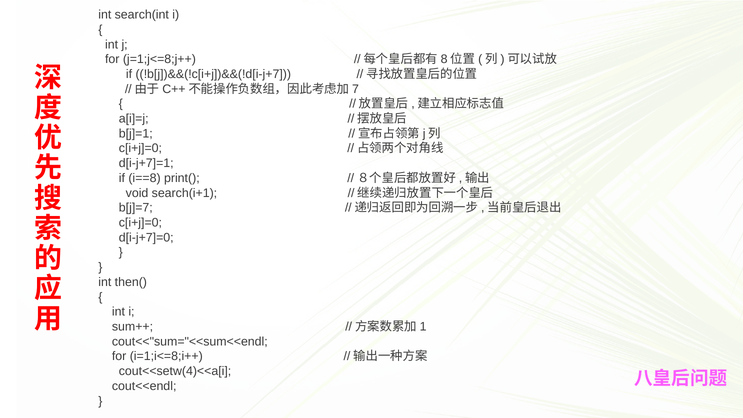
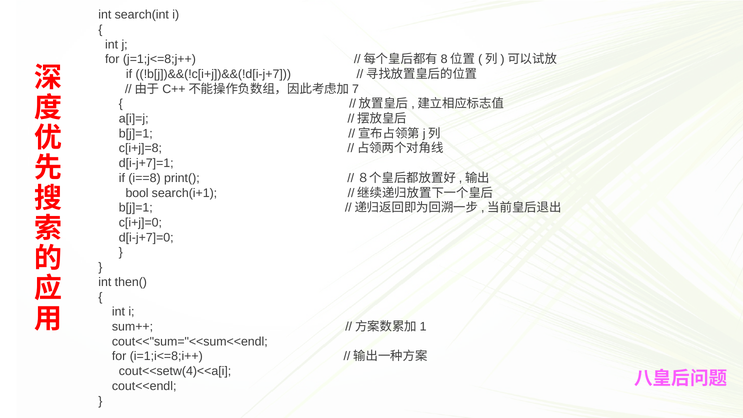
c[i+j]=0 at (140, 148): c[i+j]=0 -> c[i+j]=8
void: void -> bool
b[j]=7 at (136, 208): b[j]=7 -> b[j]=1
